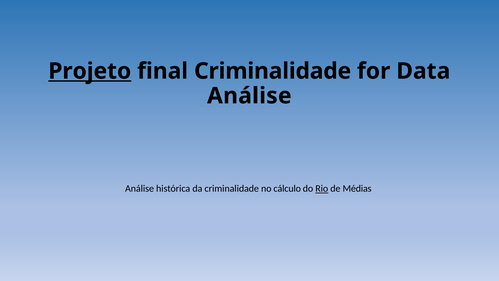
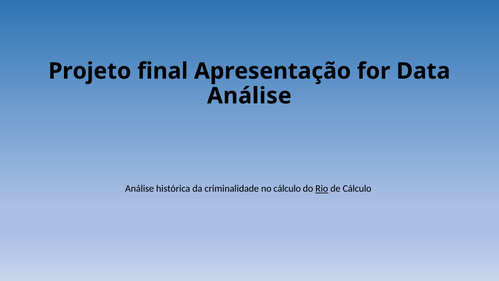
Projeto underline: present -> none
final Criminalidade: Criminalidade -> Apresentação
de Médias: Médias -> Cálculo
